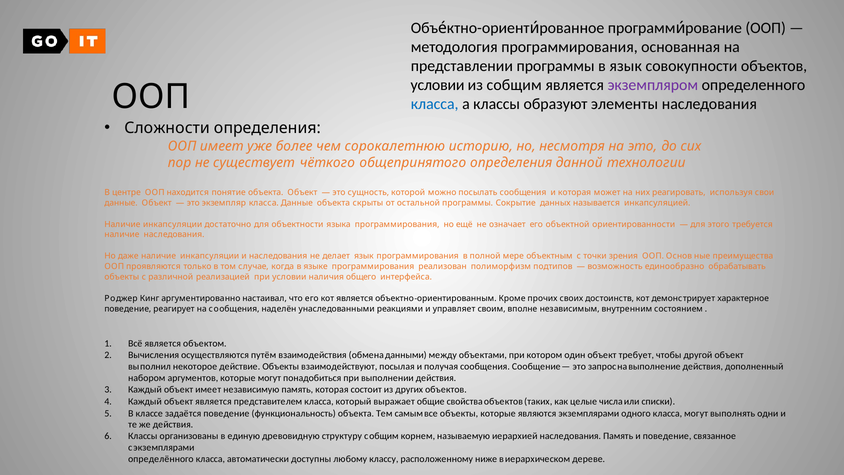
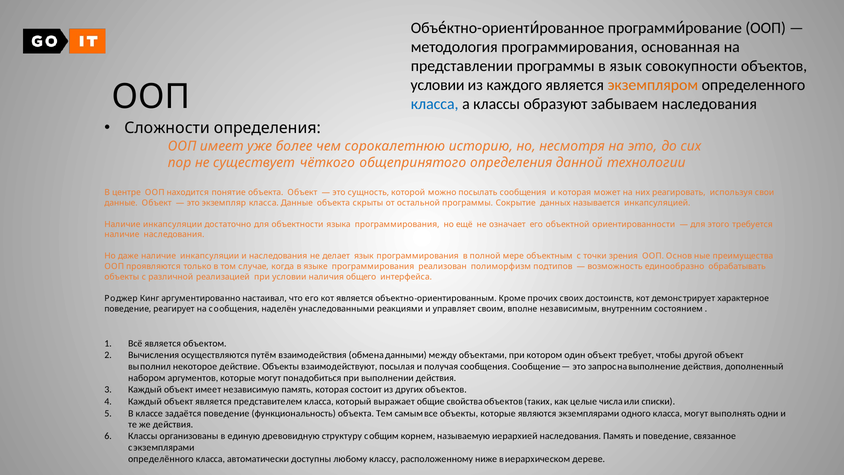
из собщим: собщим -> каждого
экземпляром colour: purple -> orange
элементы: элементы -> забываем
